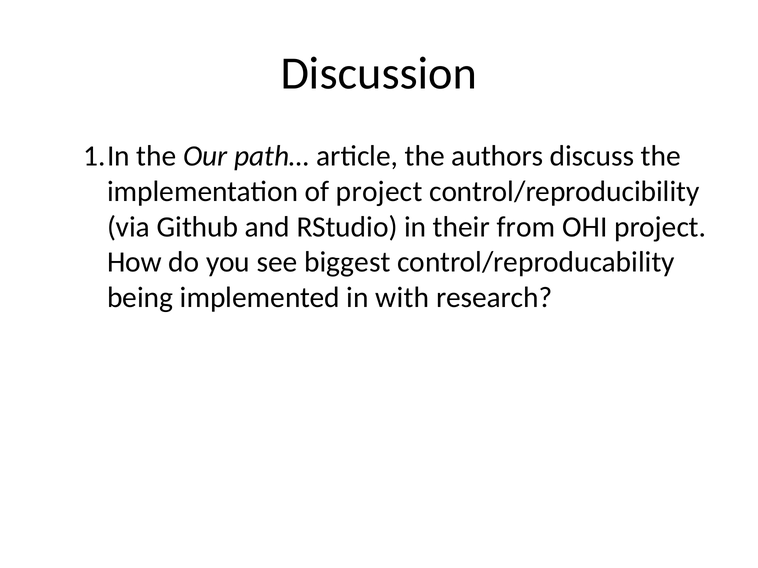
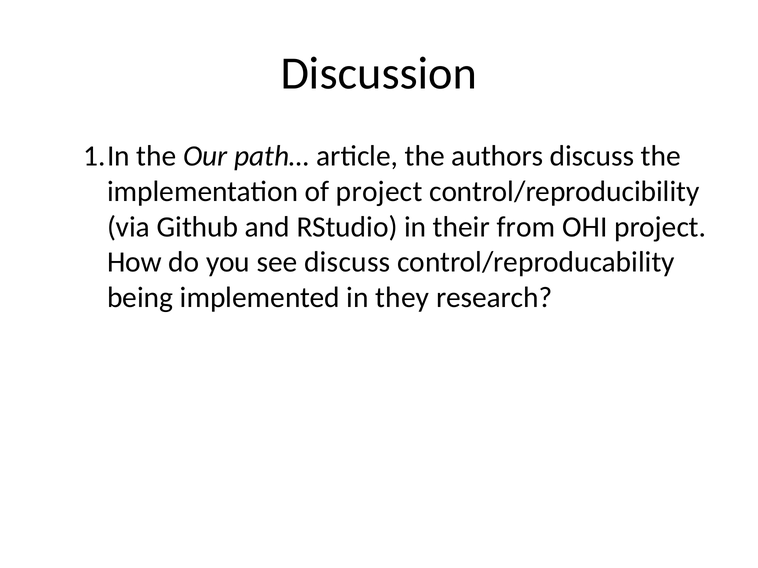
see biggest: biggest -> discuss
with: with -> they
